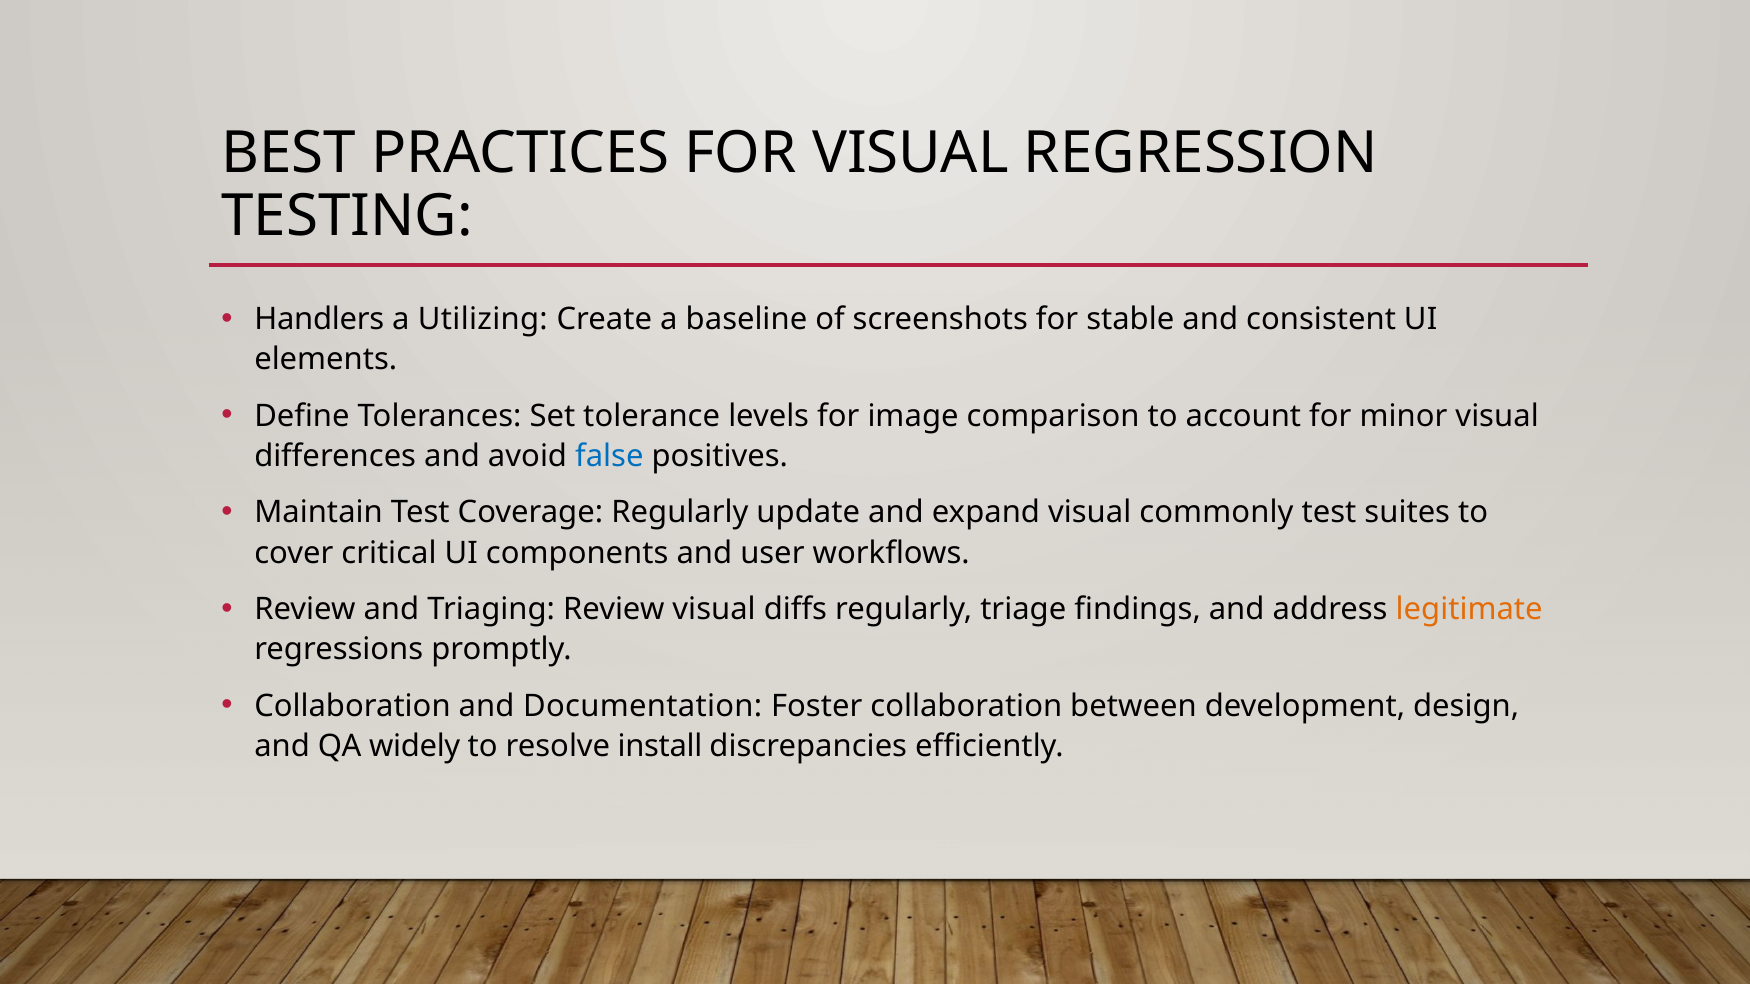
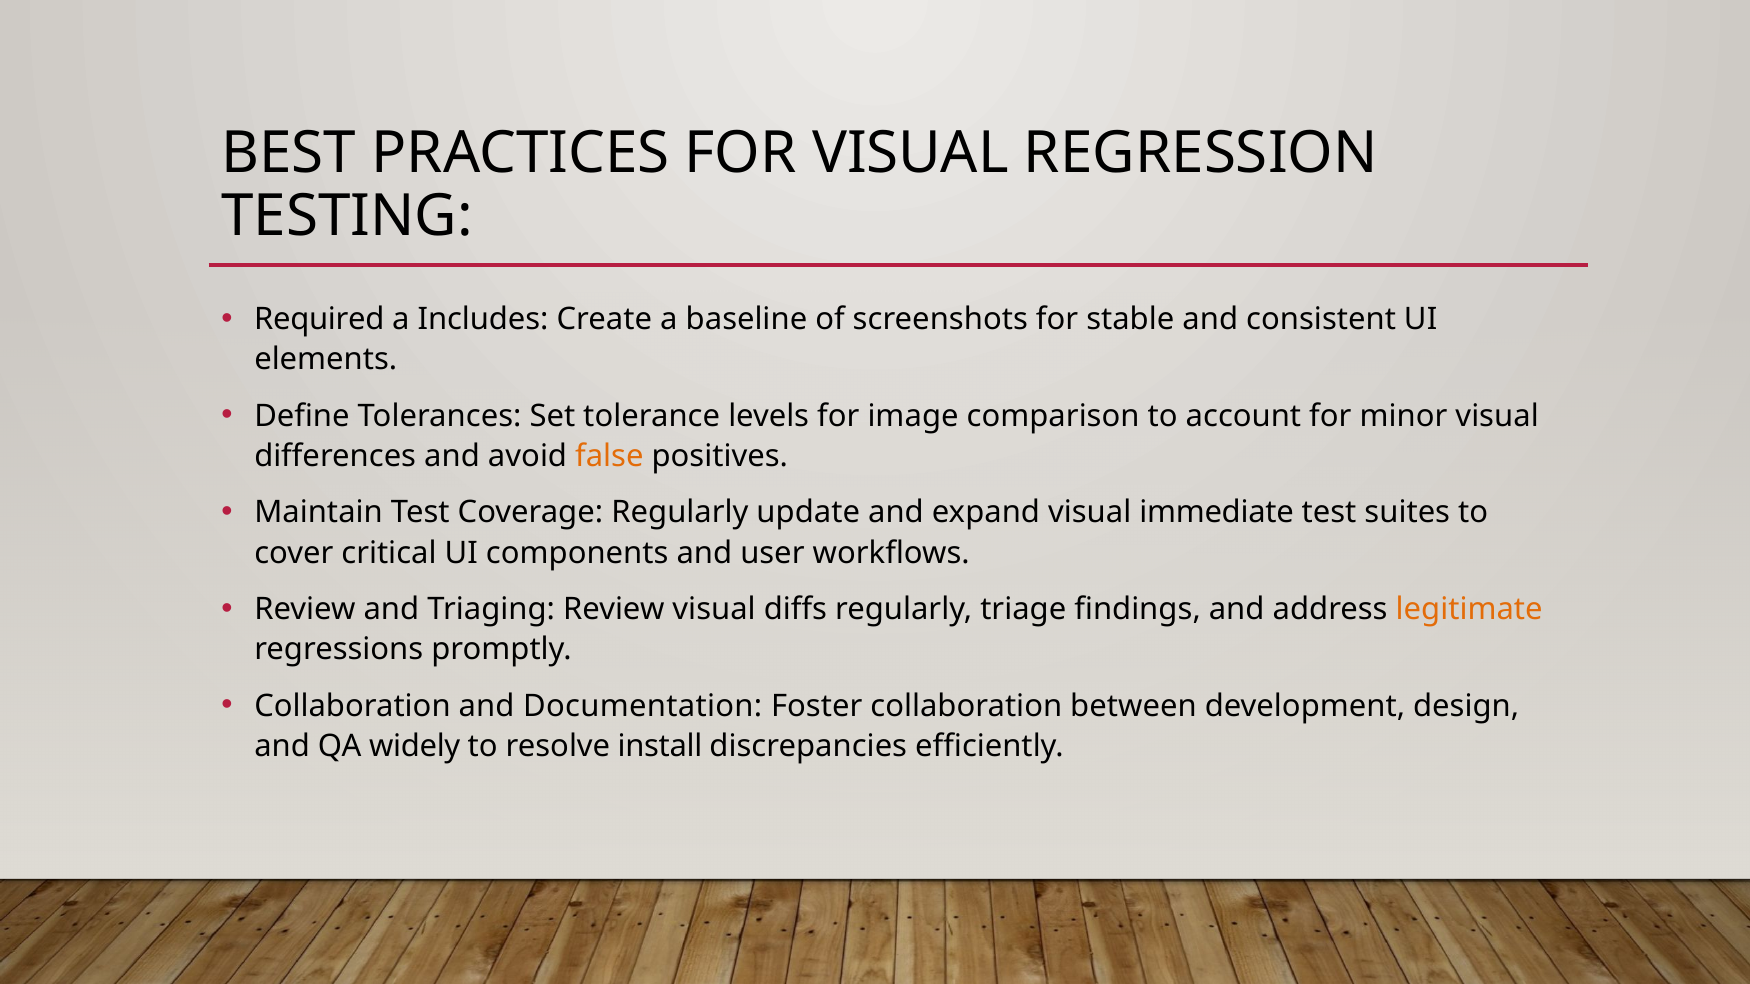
Handlers: Handlers -> Required
Utilizing: Utilizing -> Includes
false colour: blue -> orange
commonly: commonly -> immediate
